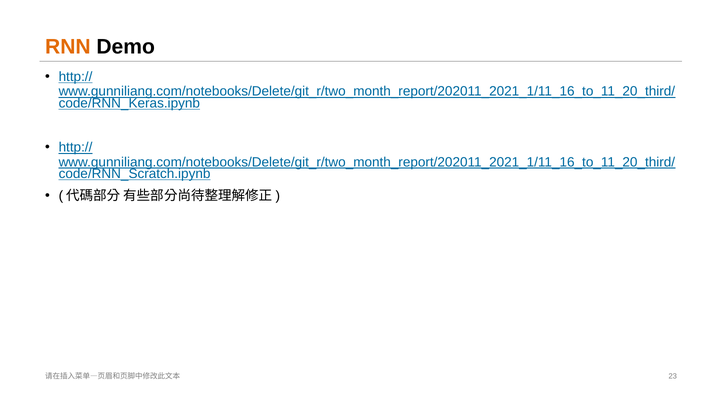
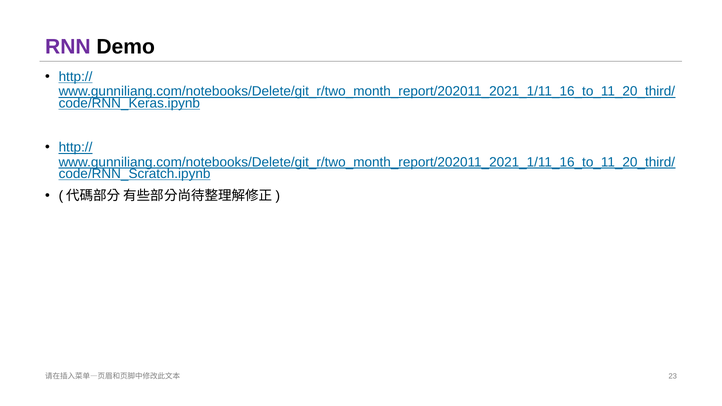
RNN colour: orange -> purple
